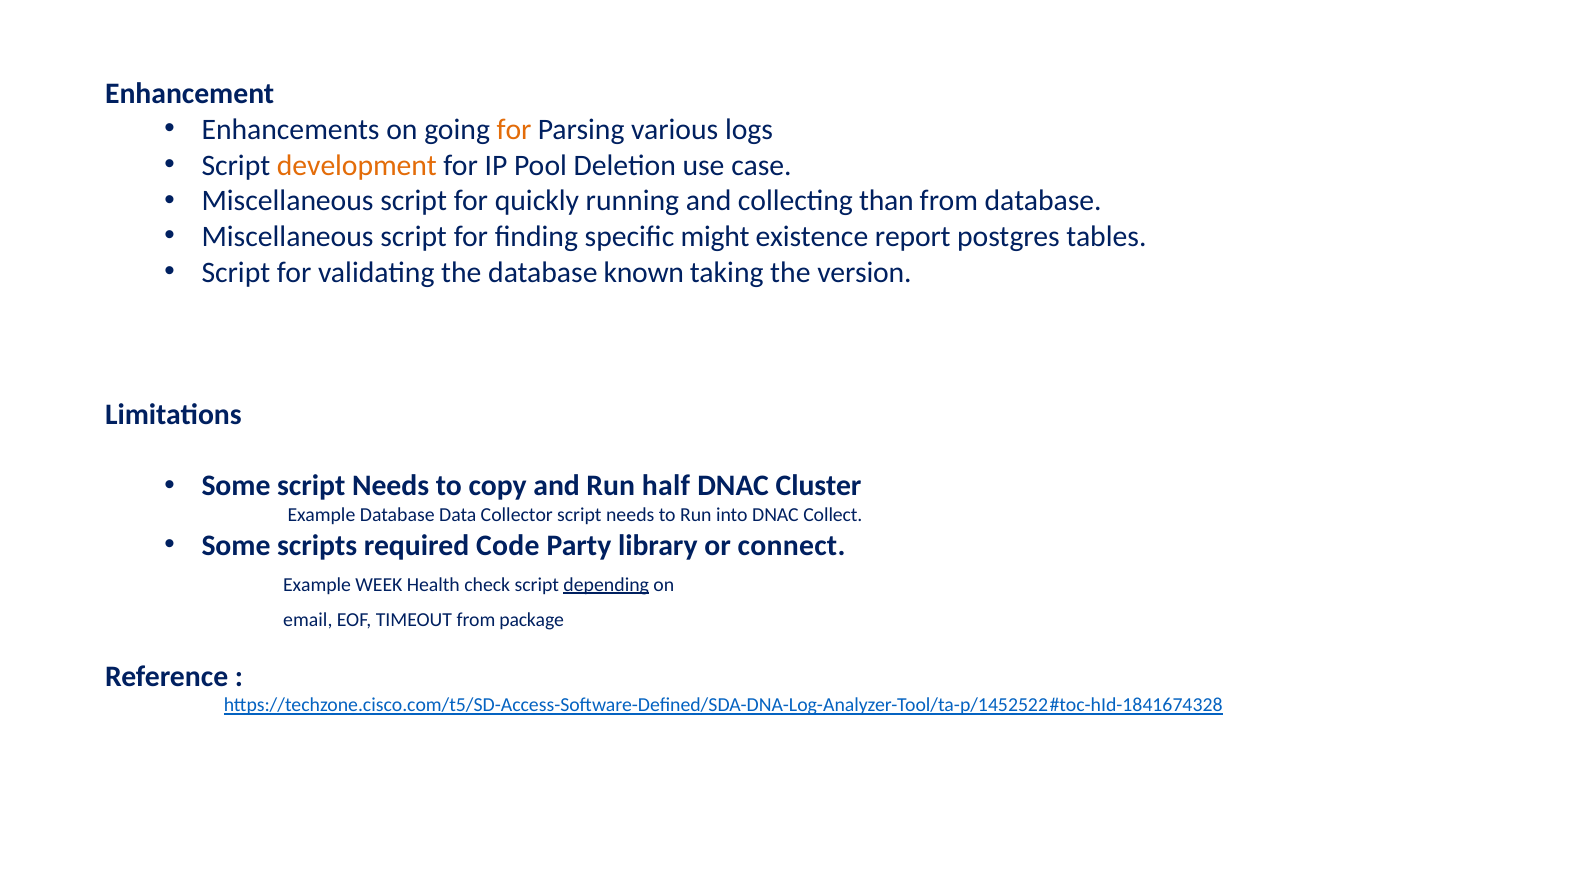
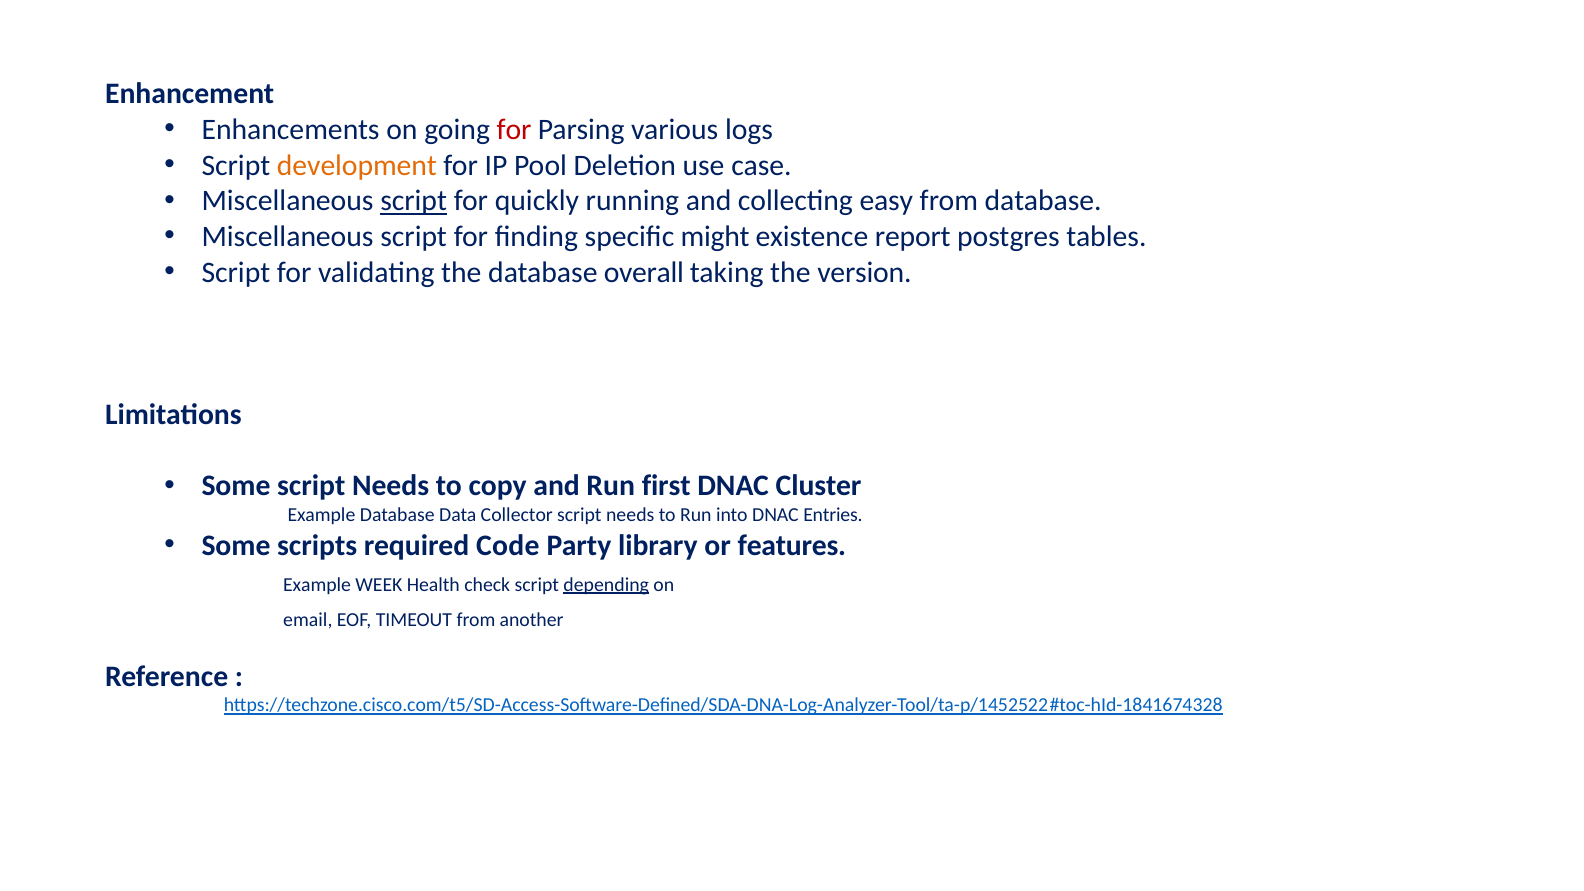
for at (514, 130) colour: orange -> red
script at (414, 201) underline: none -> present
than: than -> easy
known: known -> overall
half: half -> first
Collect: Collect -> Entries
connect: connect -> features
package: package -> another
